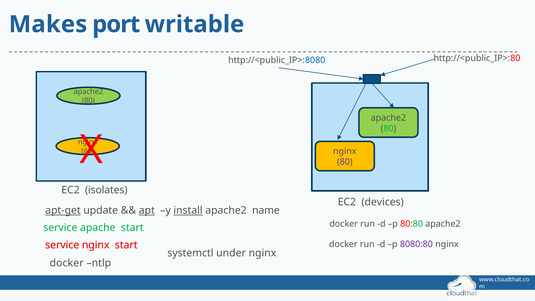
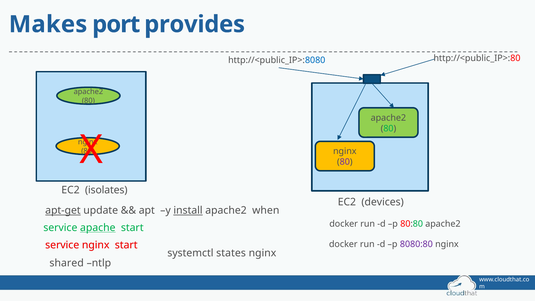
writable: writable -> provides
apt underline: present -> none
name: name -> when
apache underline: none -> present
under: under -> states
docker at (67, 263): docker -> shared
